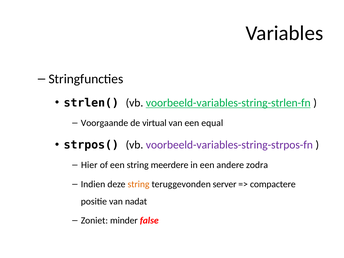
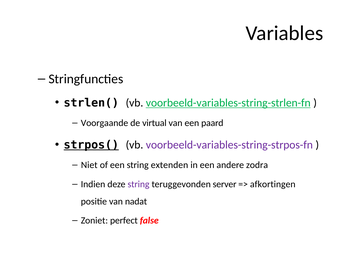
equal: equal -> paard
strpos( underline: none -> present
Hier: Hier -> Niet
meerdere: meerdere -> extenden
string at (139, 184) colour: orange -> purple
compactere: compactere -> afkortingen
minder: minder -> perfect
